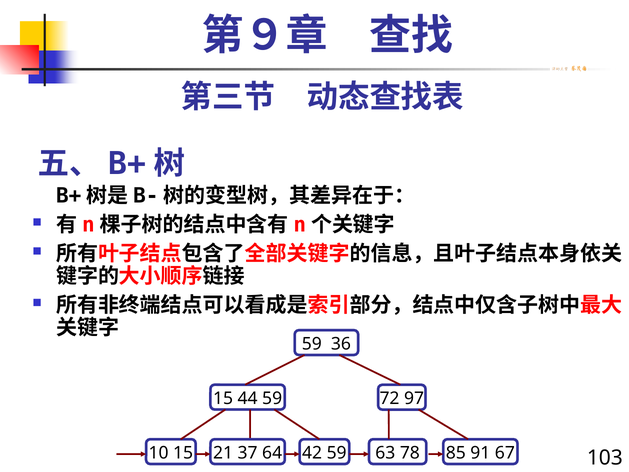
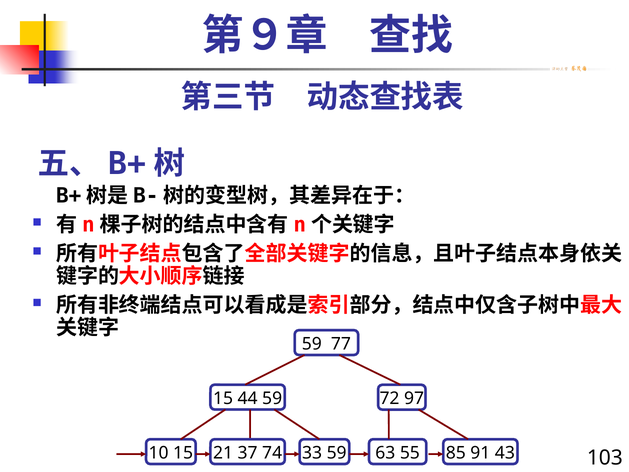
36: 36 -> 77
64: 64 -> 74
42: 42 -> 33
78: 78 -> 55
67: 67 -> 43
